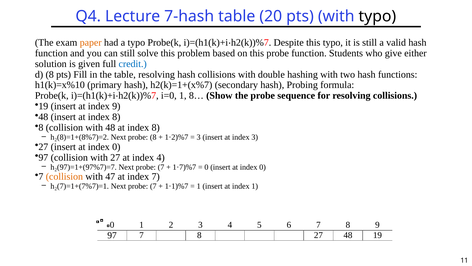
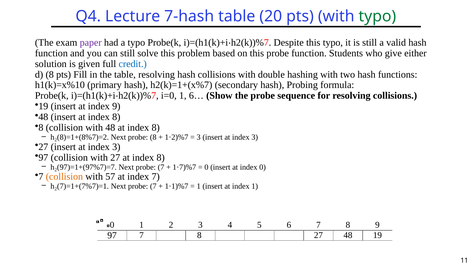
typo at (377, 16) colour: black -> green
paper colour: orange -> purple
8…: 8… -> 6…
0 at (116, 147): 0 -> 3
27 at index 4: 4 -> 8
47: 47 -> 57
